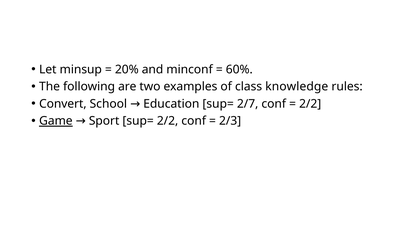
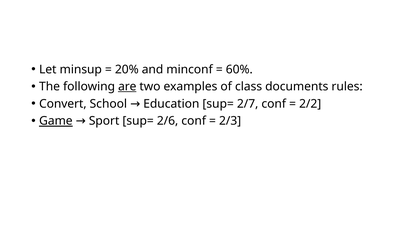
are underline: none -> present
knowledge: knowledge -> documents
sup= 2/2: 2/2 -> 2/6
